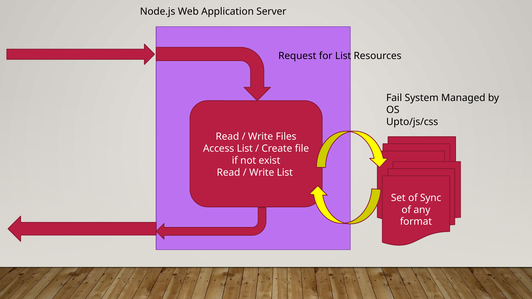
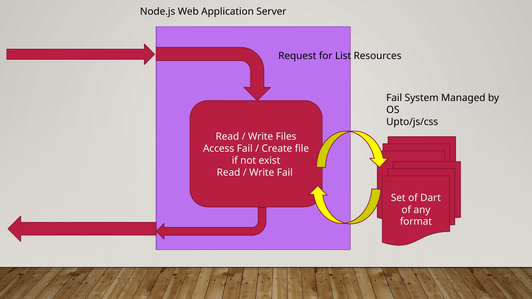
Access List: List -> Fail
Write List: List -> Fail
Sync: Sync -> Dart
